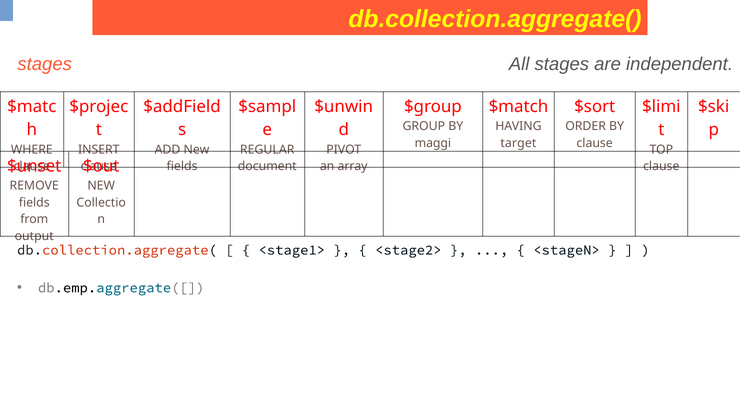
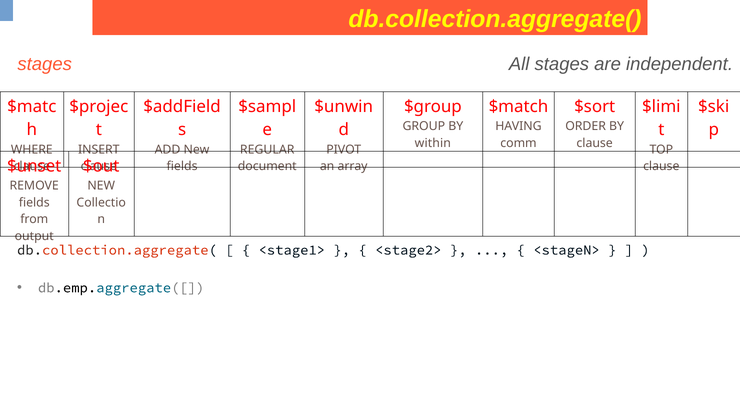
maggi: maggi -> within
target: target -> comm
